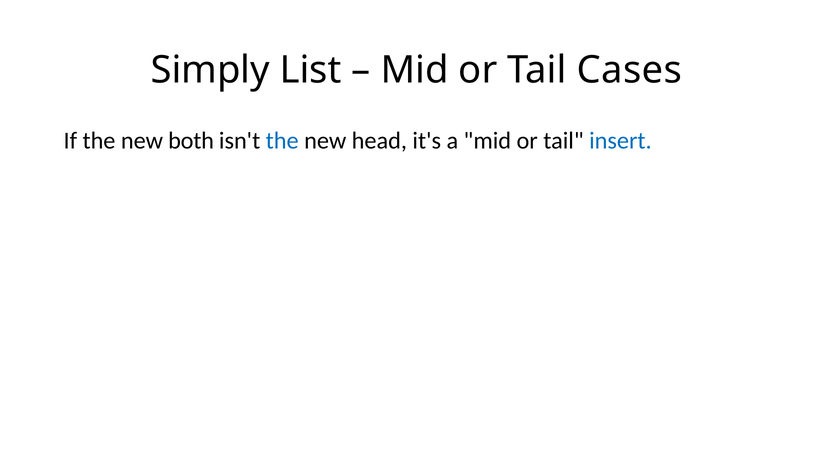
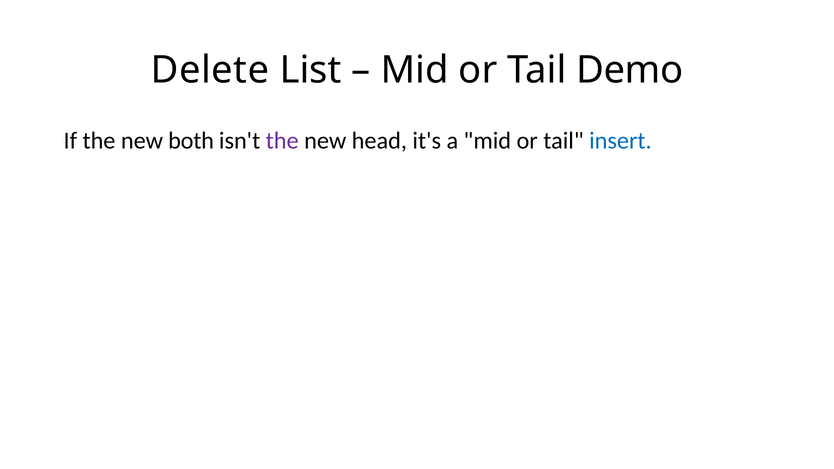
Simply: Simply -> Delete
Cases: Cases -> Demo
the at (282, 141) colour: blue -> purple
